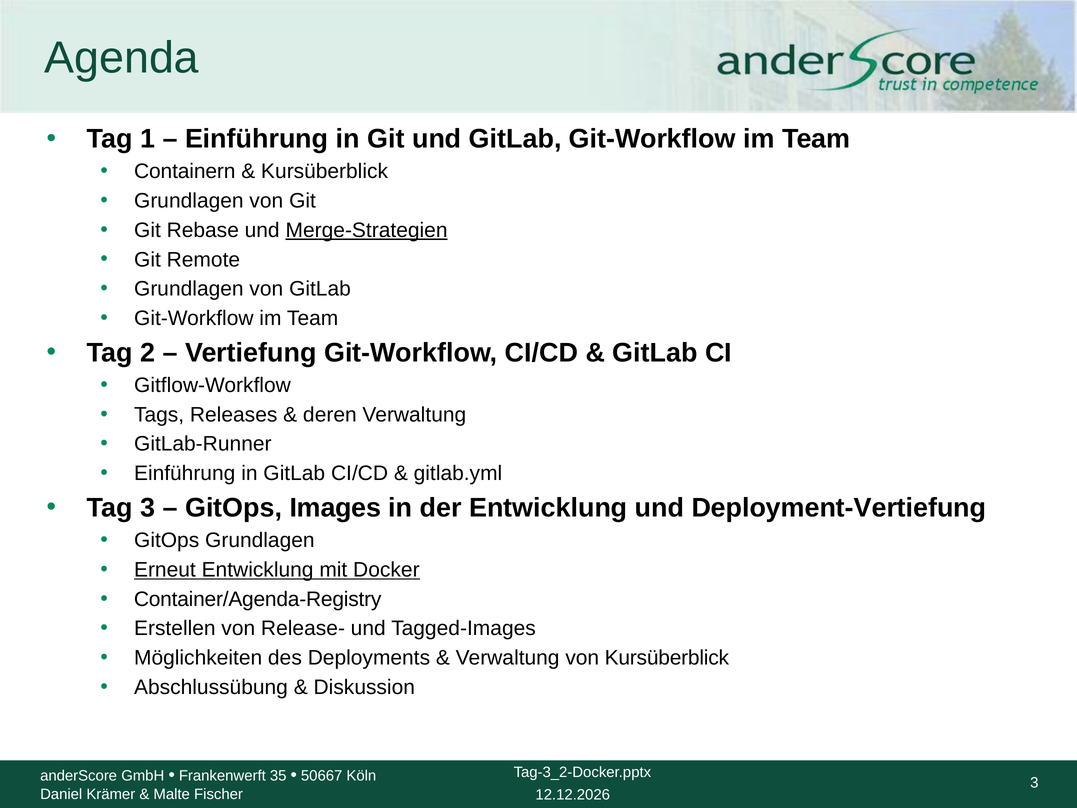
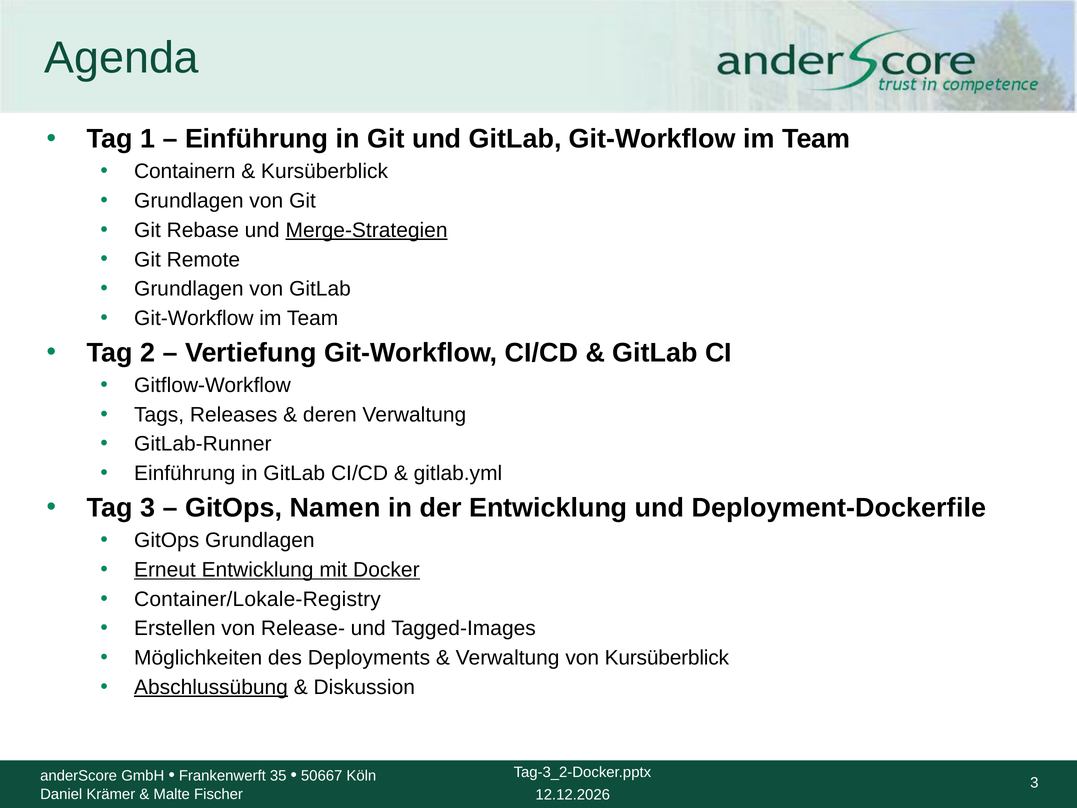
Images: Images -> Namen
Deployment-Vertiefung: Deployment-Vertiefung -> Deployment-Dockerfile
Container/Agenda-Registry: Container/Agenda-Registry -> Container/Lokale-Registry
Abschlussübung underline: none -> present
